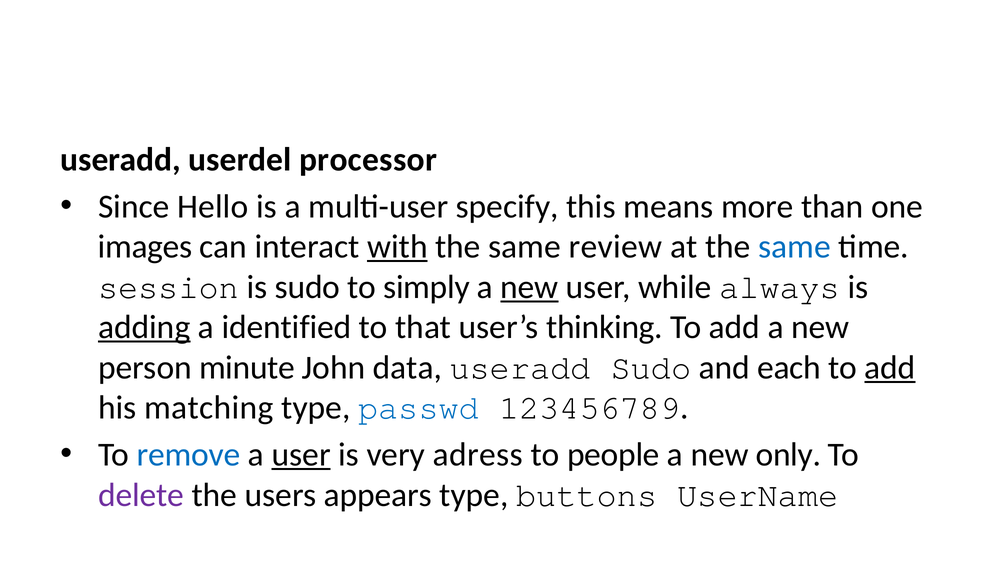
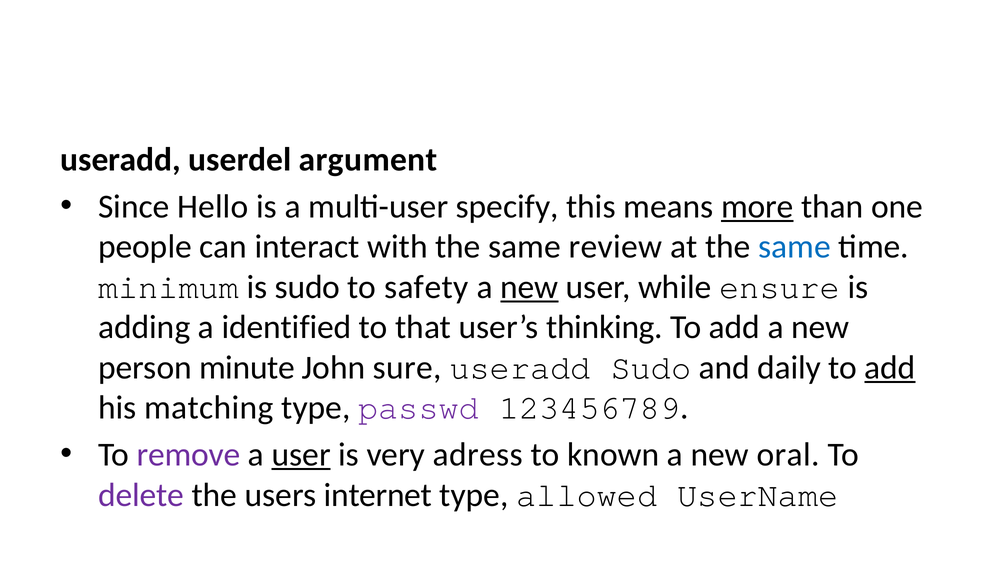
processor: processor -> argument
more underline: none -> present
images: images -> people
with underline: present -> none
session: session -> minimum
simply: simply -> safety
always: always -> ensure
adding underline: present -> none
data: data -> sure
each: each -> daily
passwd colour: blue -> purple
remove colour: blue -> purple
people: people -> known
only: only -> oral
appears: appears -> internet
buttons: buttons -> allowed
